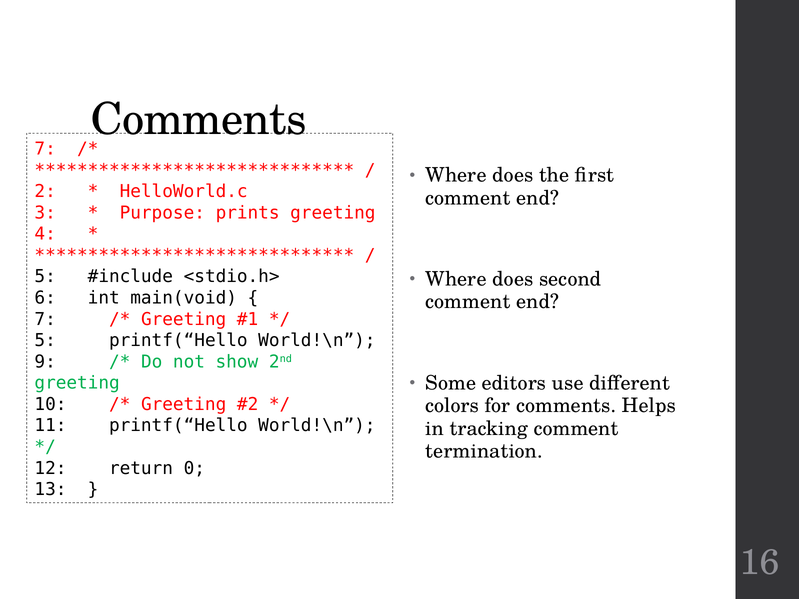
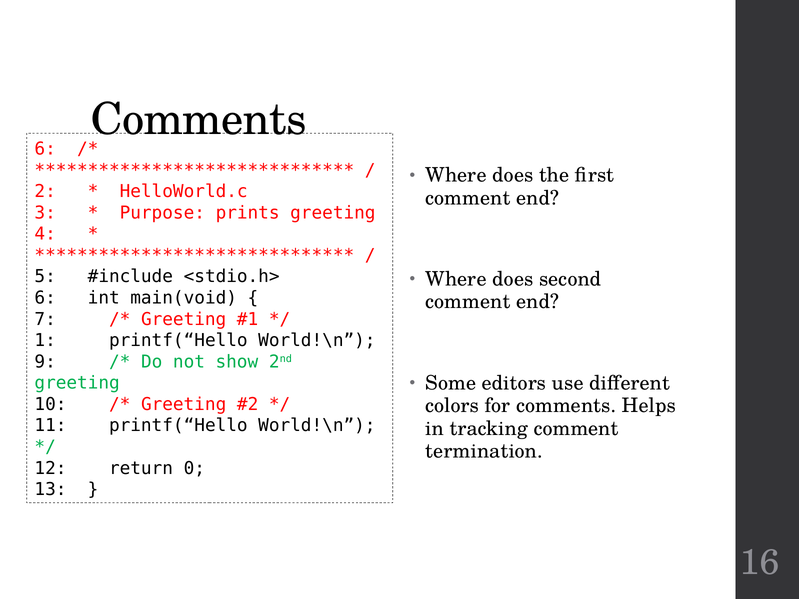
7 at (45, 149): 7 -> 6
5 at (45, 341): 5 -> 1
